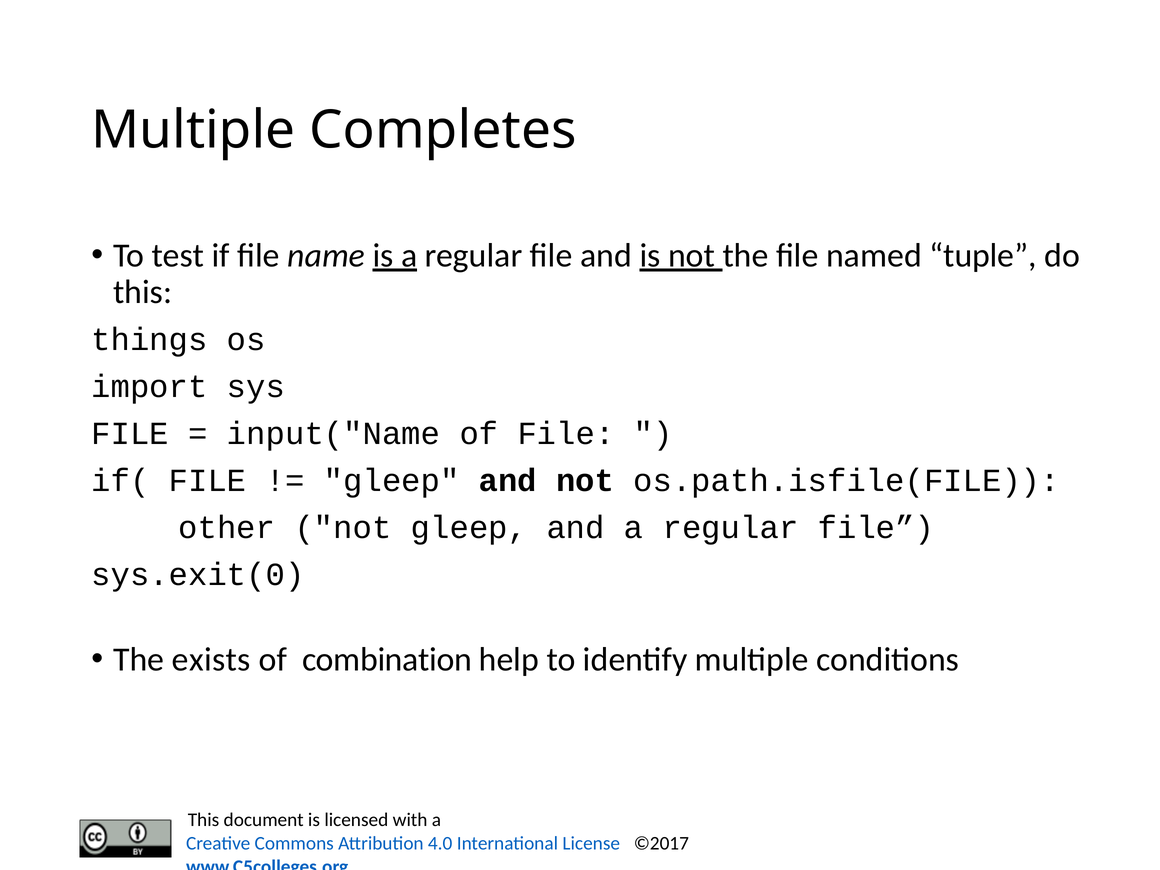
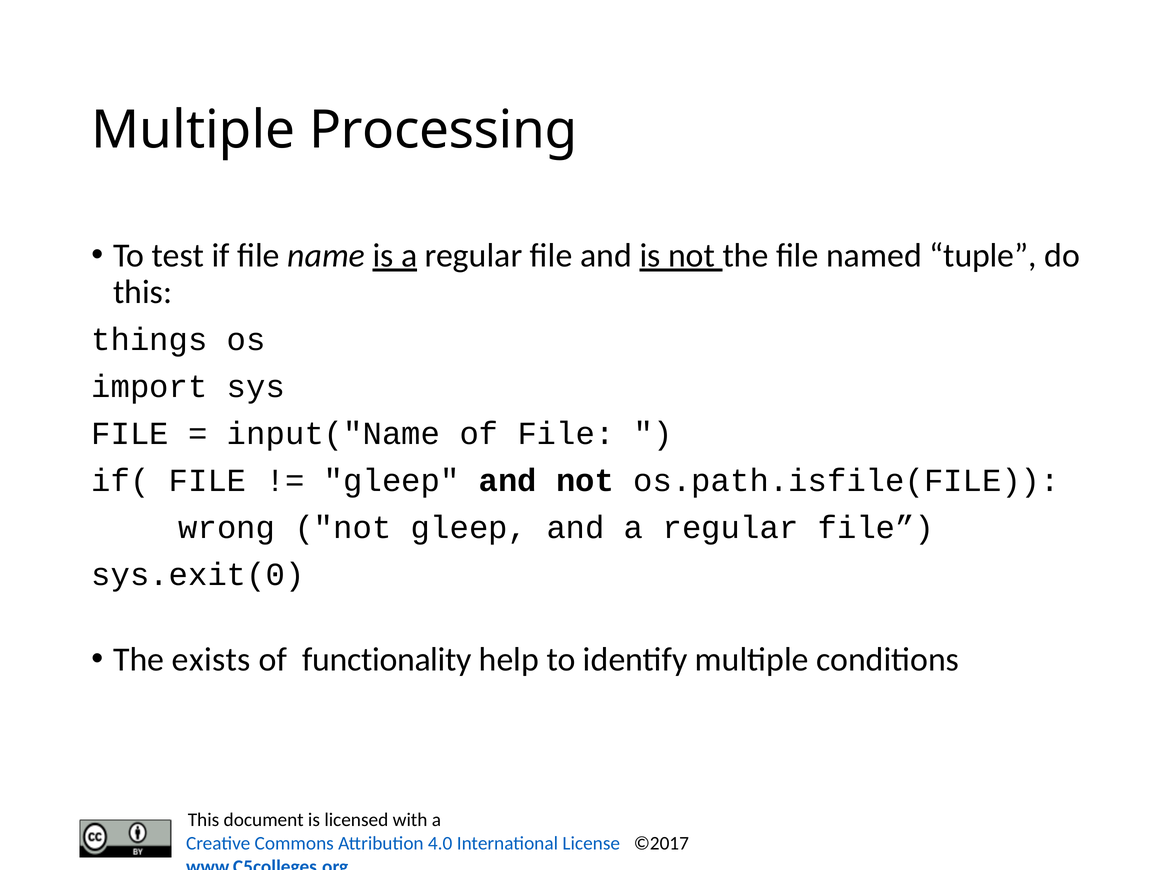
Completes: Completes -> Processing
other: other -> wrong
combination: combination -> functionality
